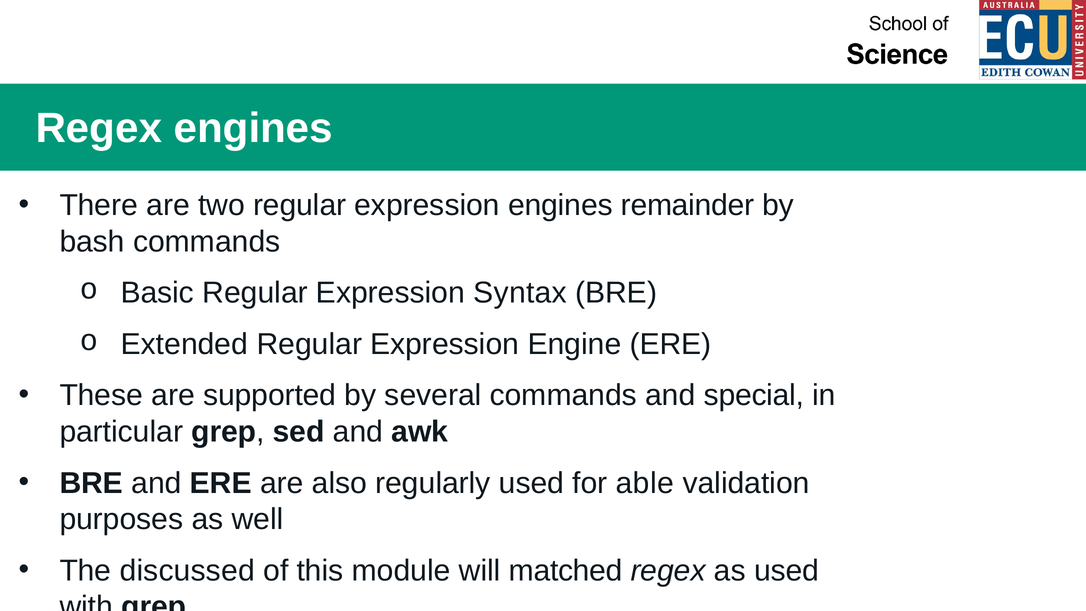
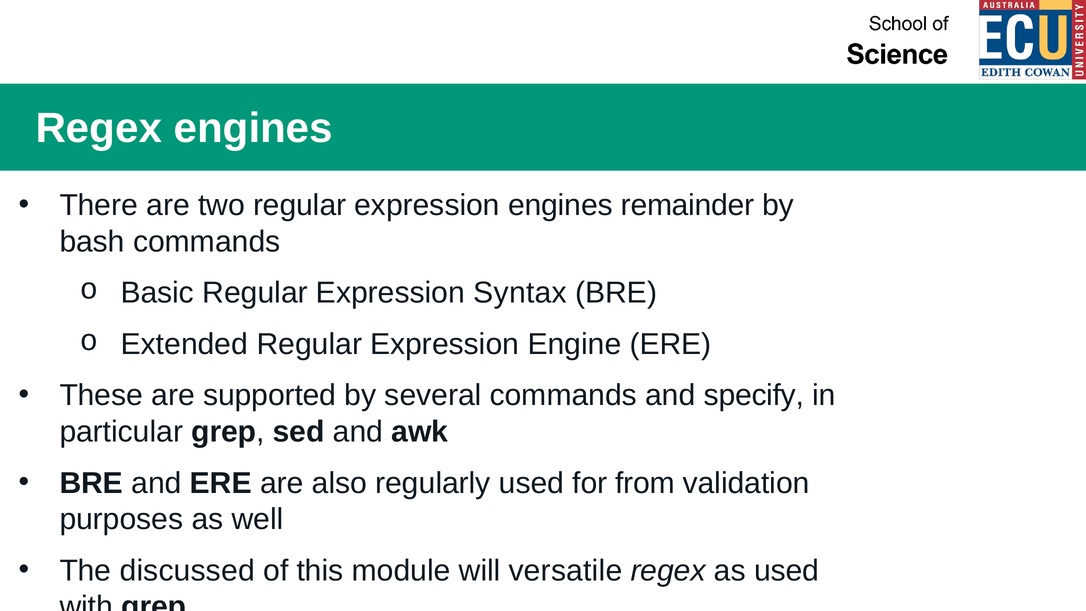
special: special -> specify
able: able -> from
matched: matched -> versatile
